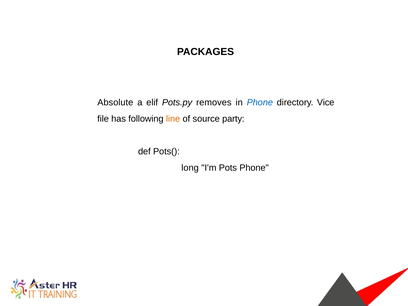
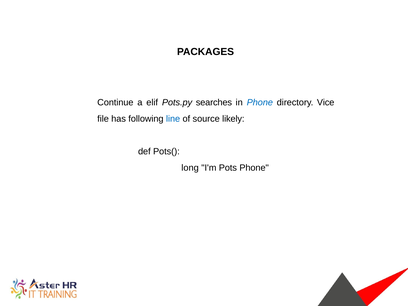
Absolute: Absolute -> Continue
removes: removes -> searches
line colour: orange -> blue
party: party -> likely
